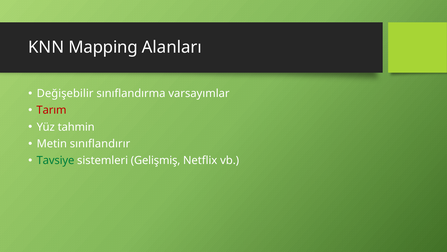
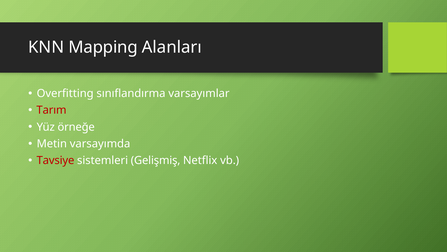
Değişebilir: Değişebilir -> Overfitting
tahmin: tahmin -> örneğe
sınıflandırır: sınıflandırır -> varsayımda
Tavsiye colour: green -> red
